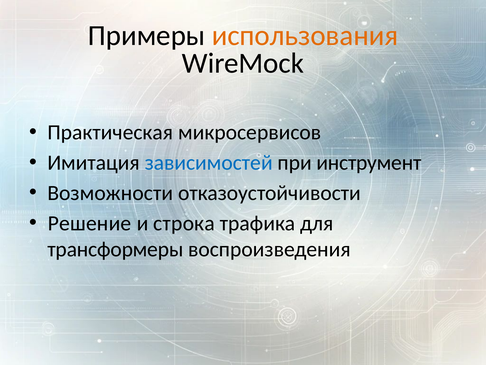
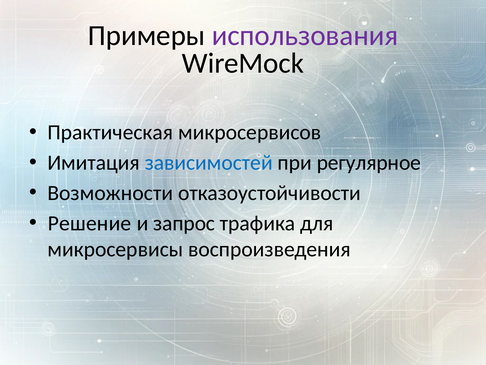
использования colour: orange -> purple
инструмент: инструмент -> регулярное
строка: строка -> запрос
трансформеры: трансформеры -> микросервисы
